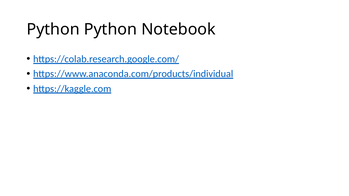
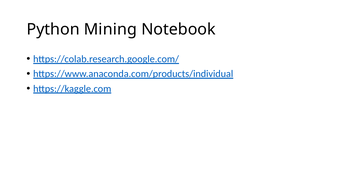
Python Python: Python -> Mining
